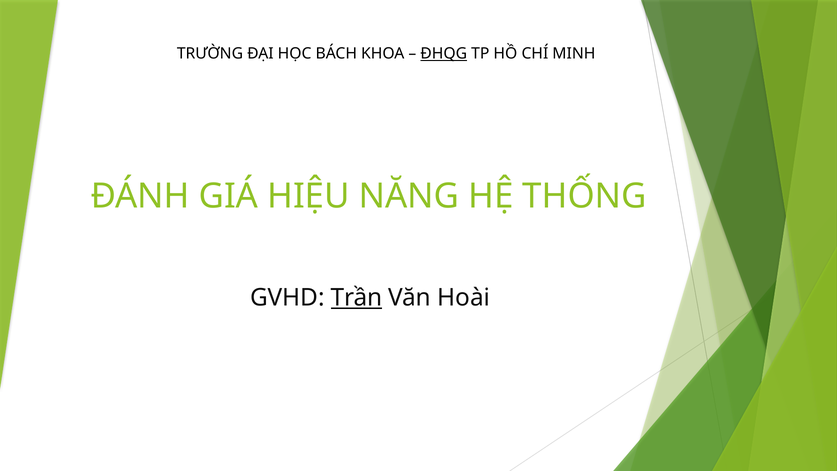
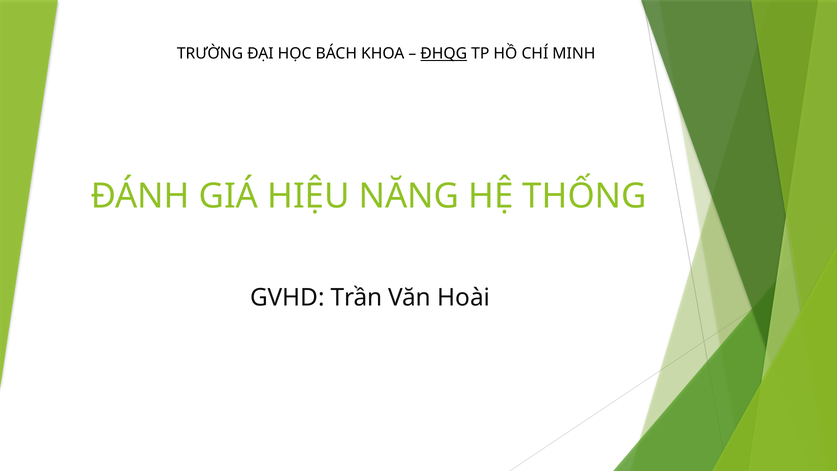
Trần underline: present -> none
